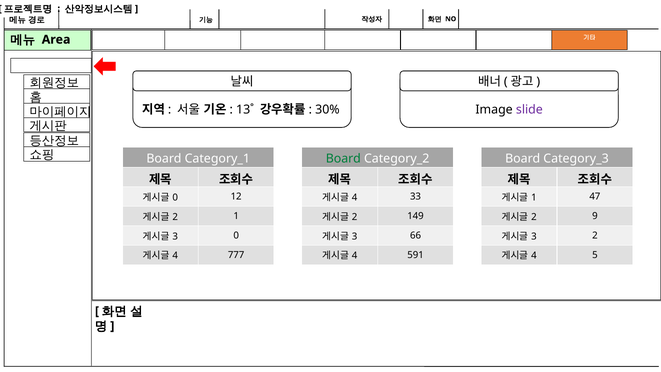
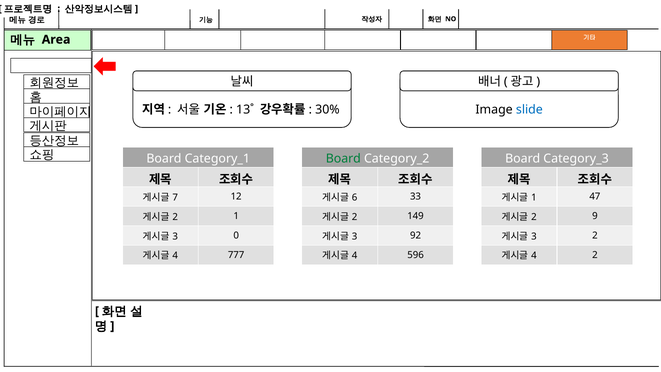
slide colour: purple -> blue
0 at (175, 197): 0 -> 7
4 at (355, 197): 4 -> 6
66: 66 -> 92
591: 591 -> 596
5 at (595, 255): 5 -> 2
